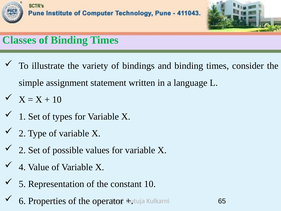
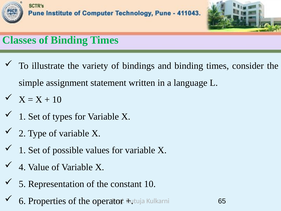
2 at (22, 150): 2 -> 1
